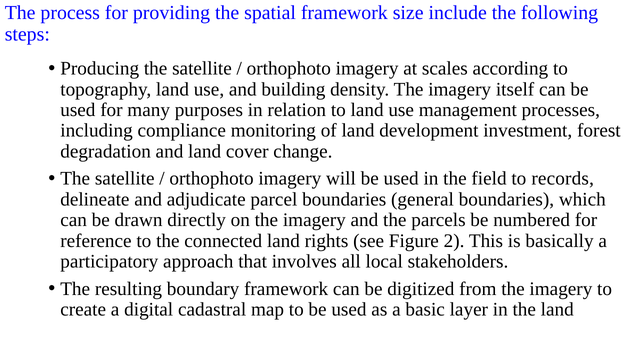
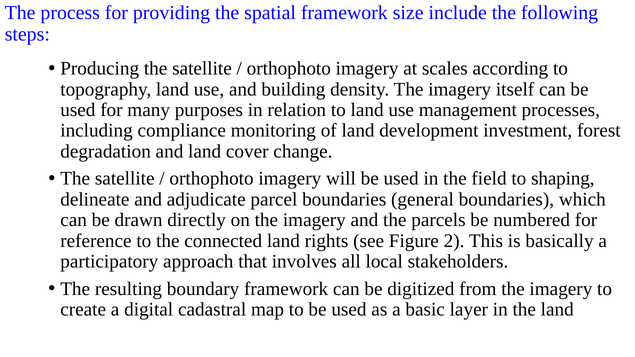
records: records -> shaping
